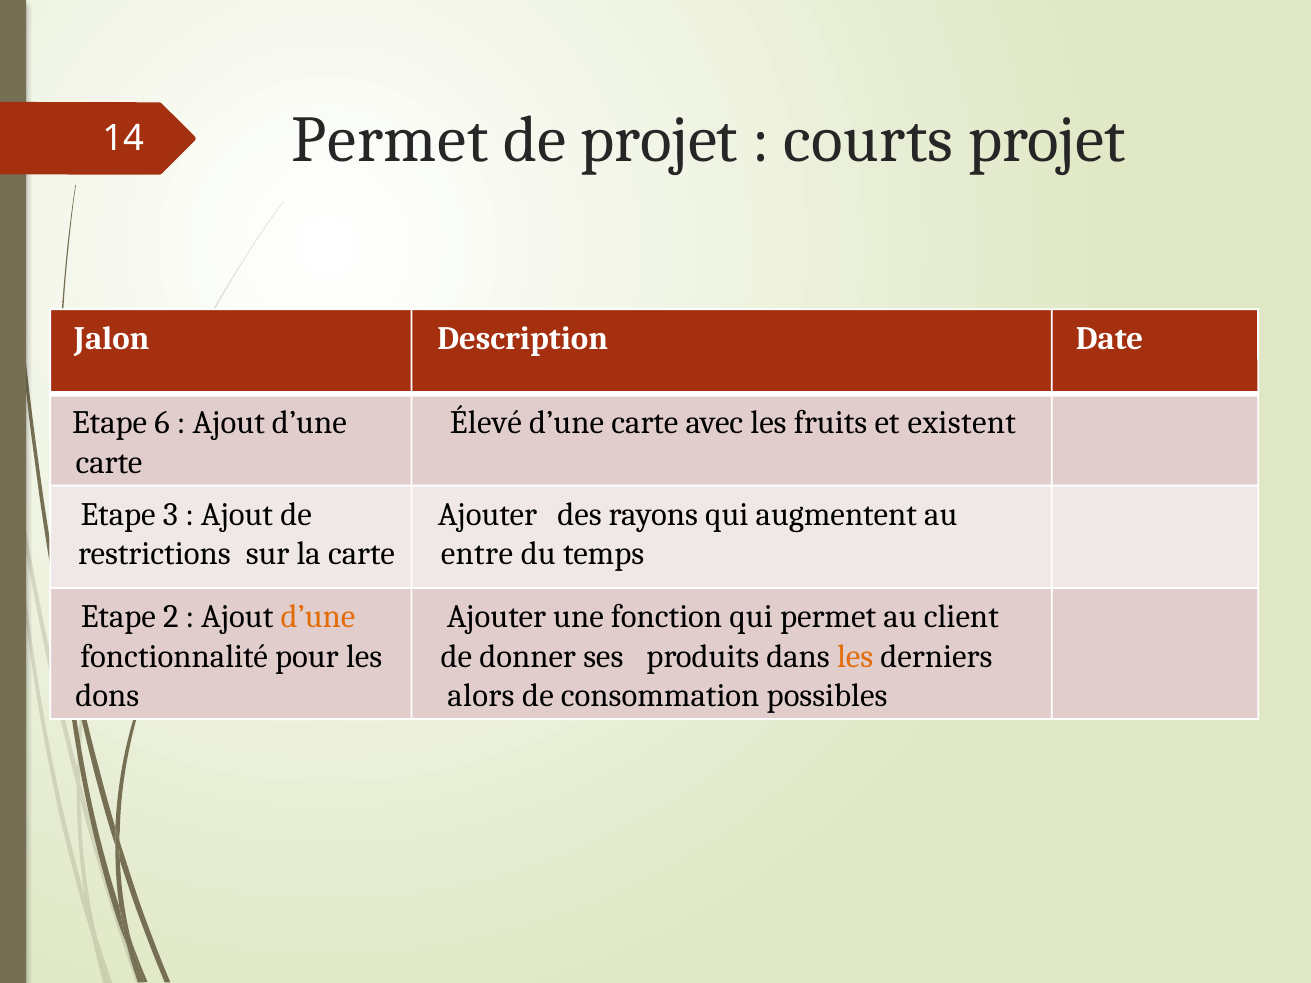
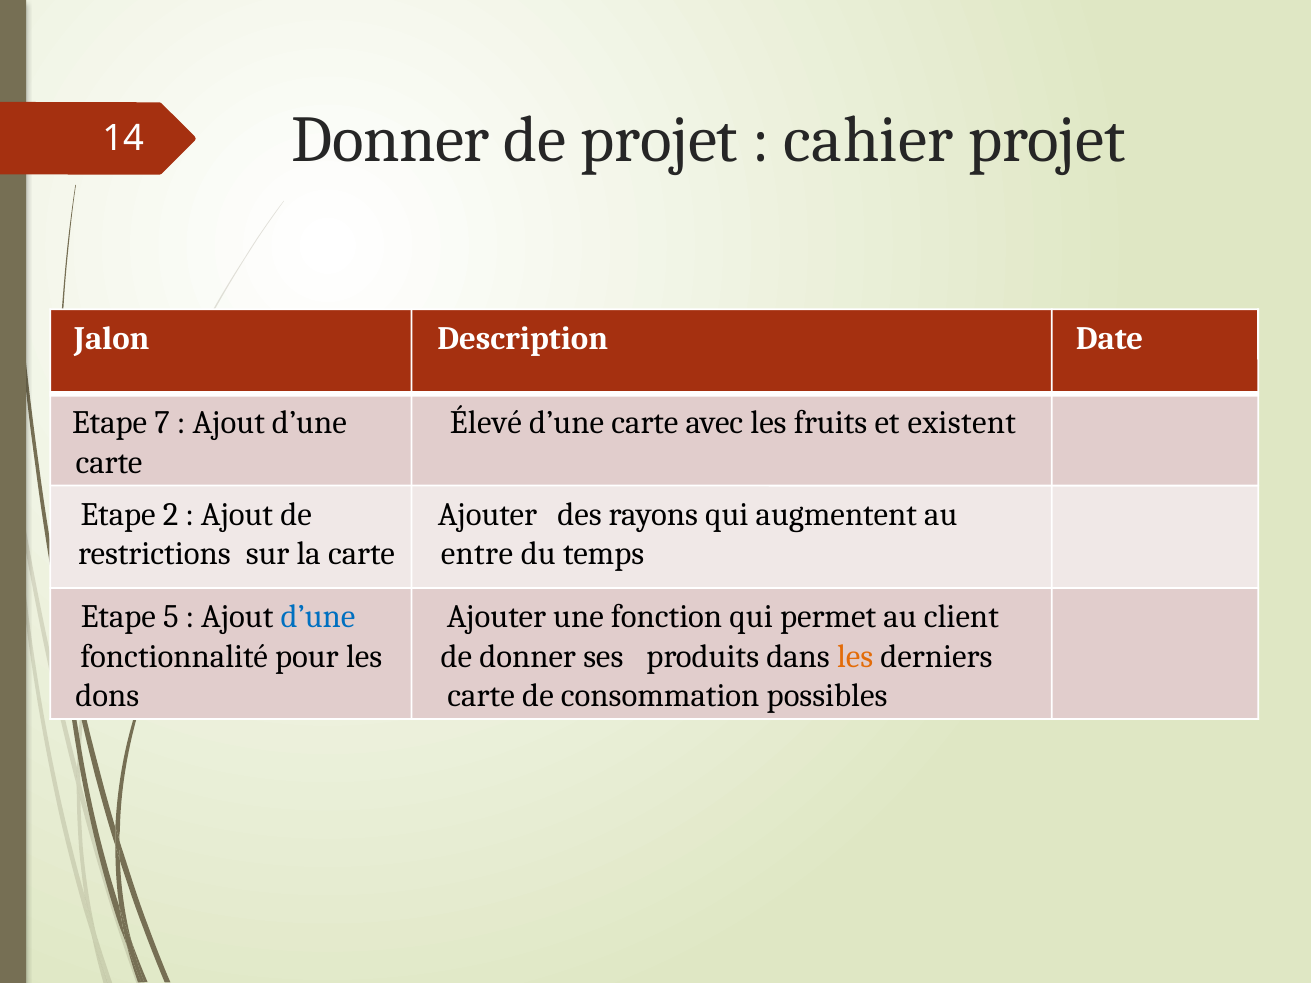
14 Permet: Permet -> Donner
courts: courts -> cahier
6: 6 -> 7
3: 3 -> 2
2: 2 -> 5
d’une at (318, 617) colour: orange -> blue
alors at (481, 696): alors -> carte
